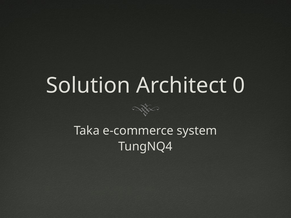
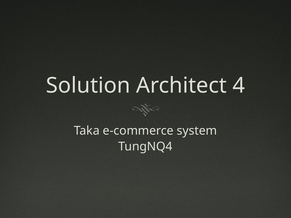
0: 0 -> 4
